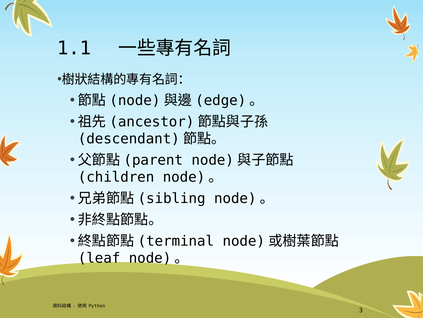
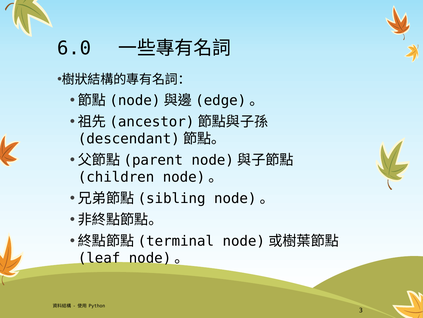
1.1: 1.1 -> 6.0
